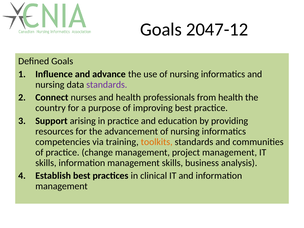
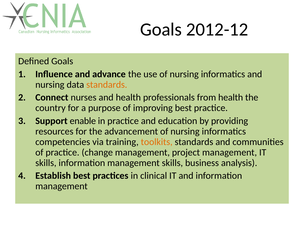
2047-12: 2047-12 -> 2012-12
standards at (107, 85) colour: purple -> orange
arising: arising -> enable
